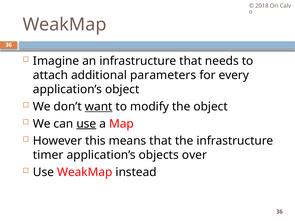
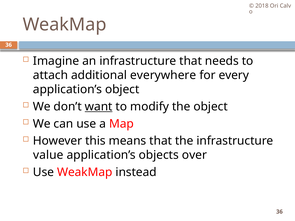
parameters: parameters -> everywhere
use at (86, 124) underline: present -> none
timer: timer -> value
